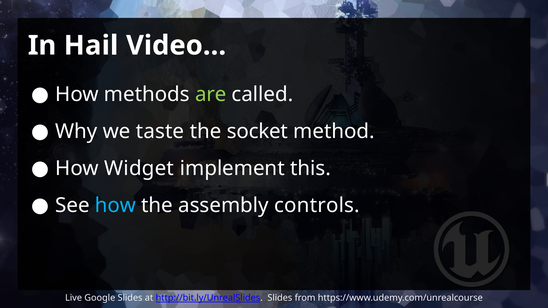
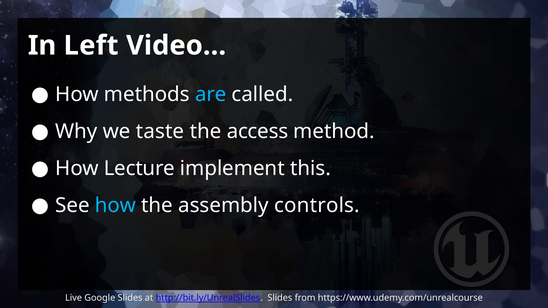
Hail: Hail -> Left
are colour: light green -> light blue
socket: socket -> access
Widget: Widget -> Lecture
